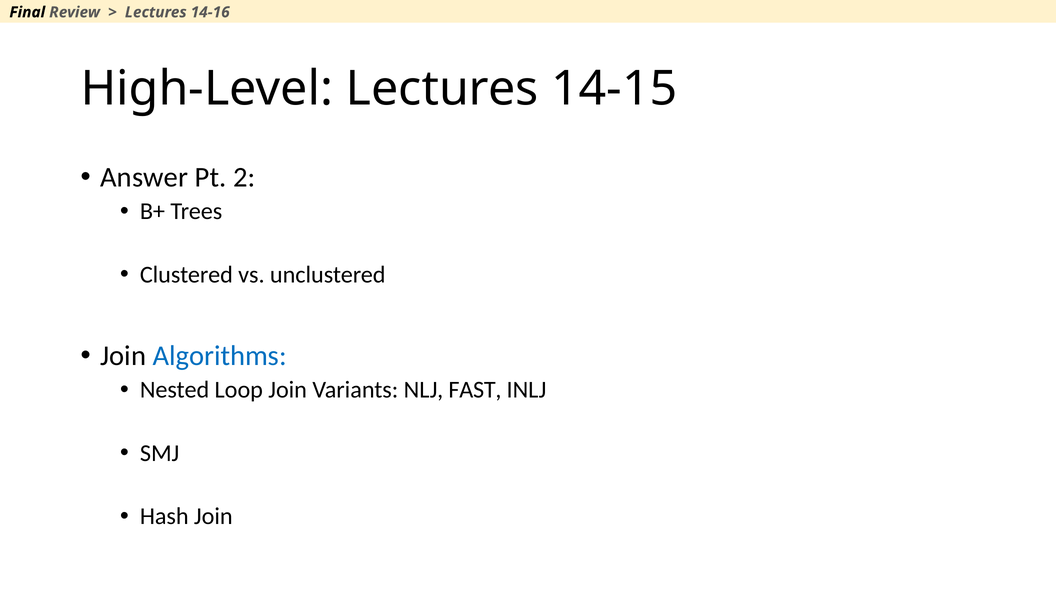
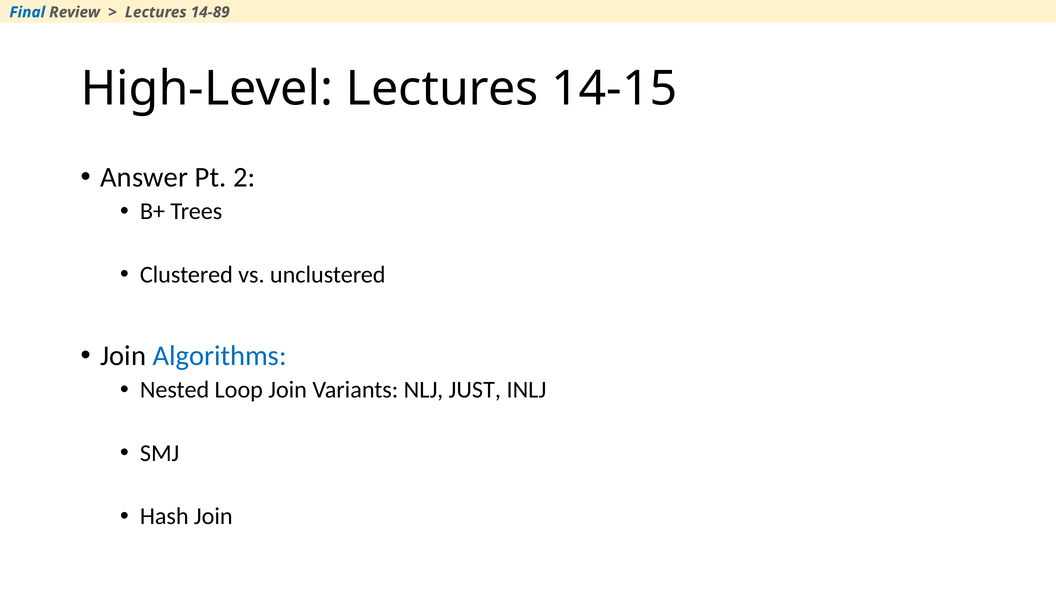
Final colour: black -> blue
14-16: 14-16 -> 14-89
FAST: FAST -> JUST
